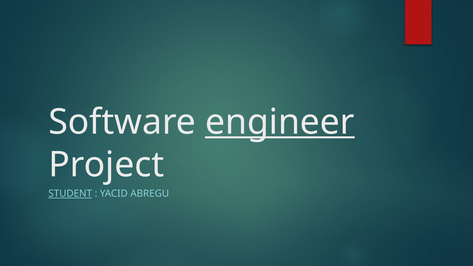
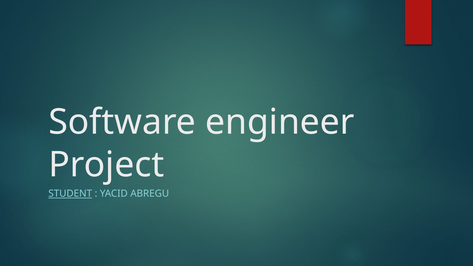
engineer underline: present -> none
